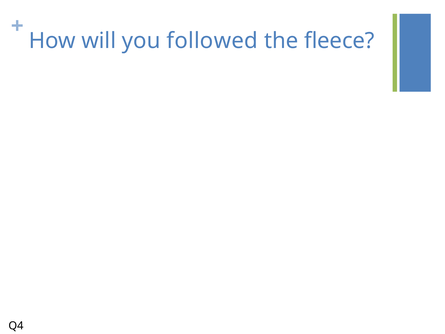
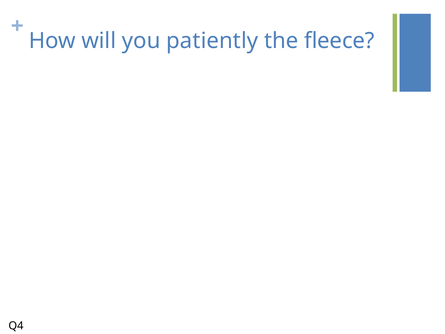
followed: followed -> patiently
